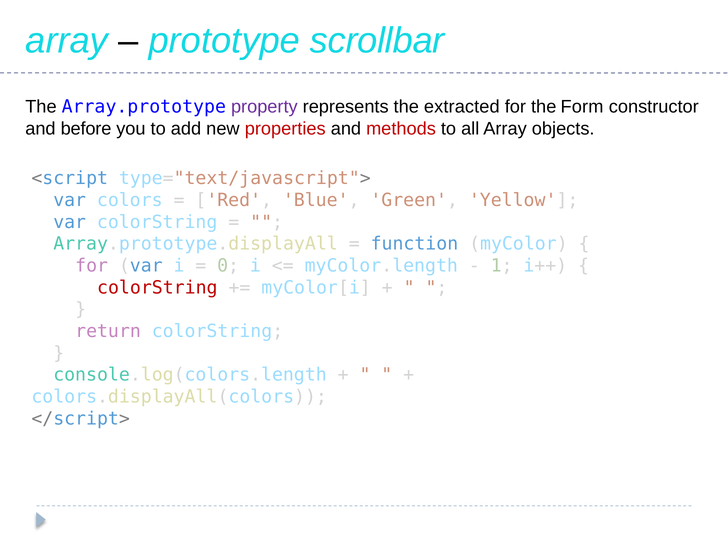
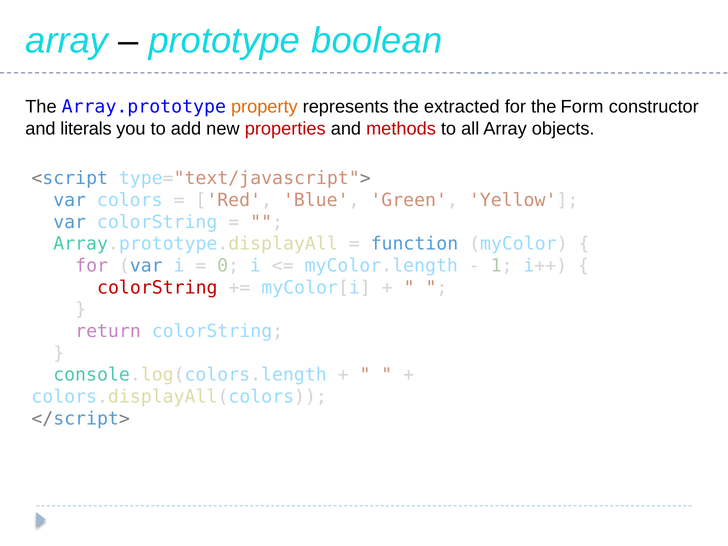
scrollbar: scrollbar -> boolean
property colour: purple -> orange
before: before -> literals
